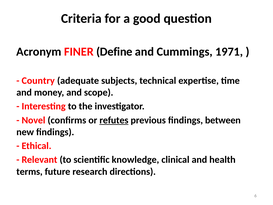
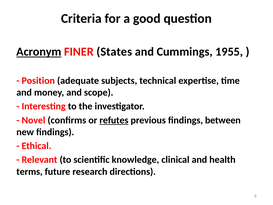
Acronym underline: none -> present
Define: Define -> States
1971: 1971 -> 1955
Country: Country -> Position
